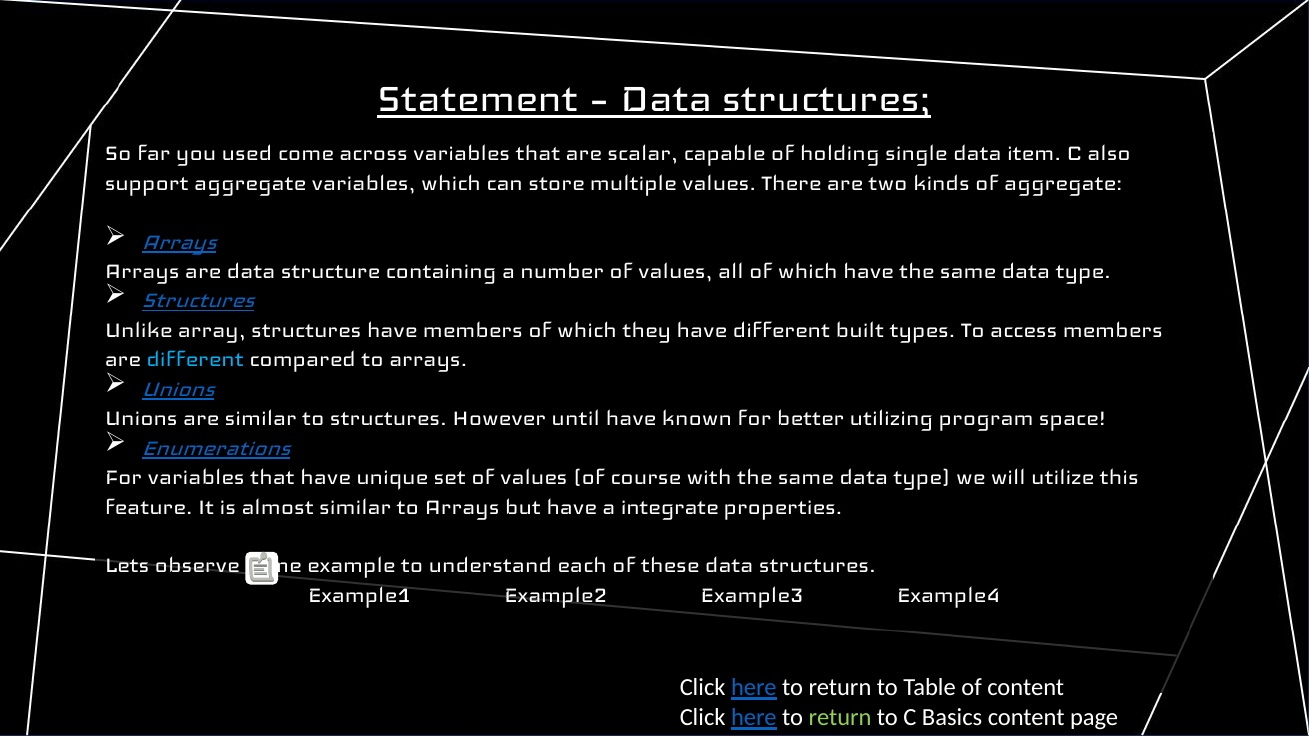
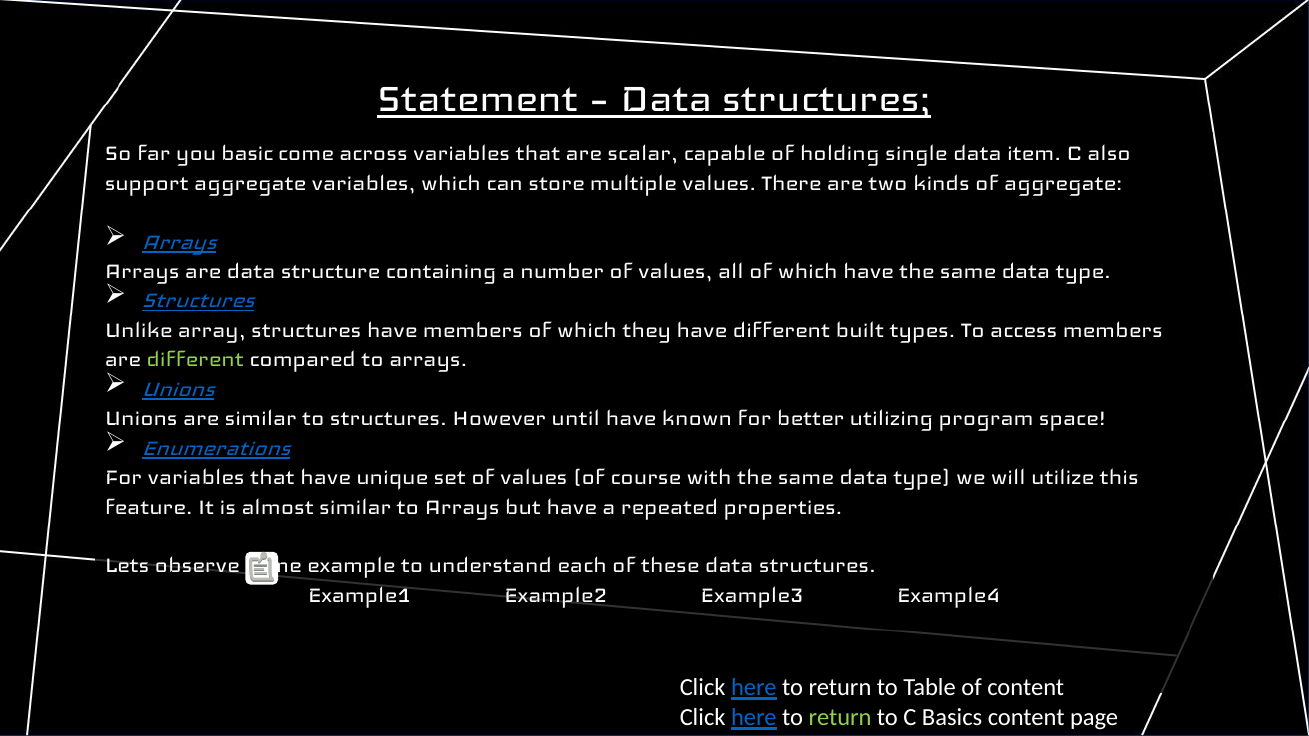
used: used -> basic
different at (195, 358) colour: light blue -> light green
integrate: integrate -> repeated
